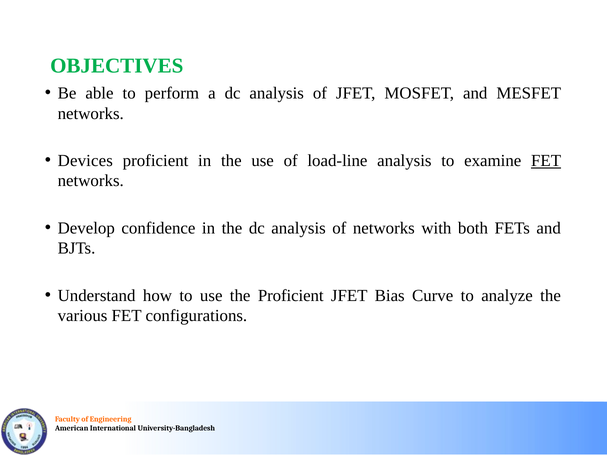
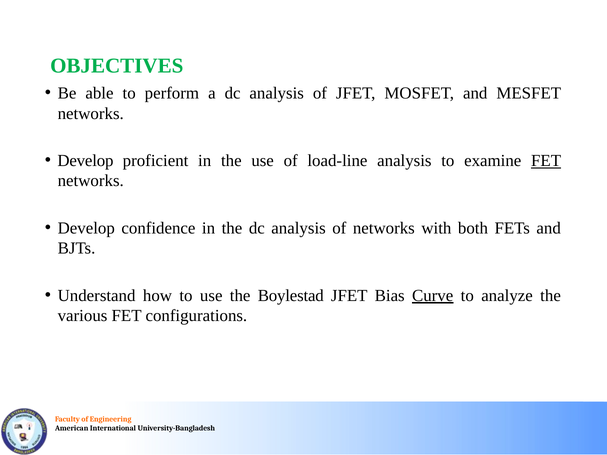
Devices at (85, 161): Devices -> Develop
the Proficient: Proficient -> Boylestad
Curve underline: none -> present
